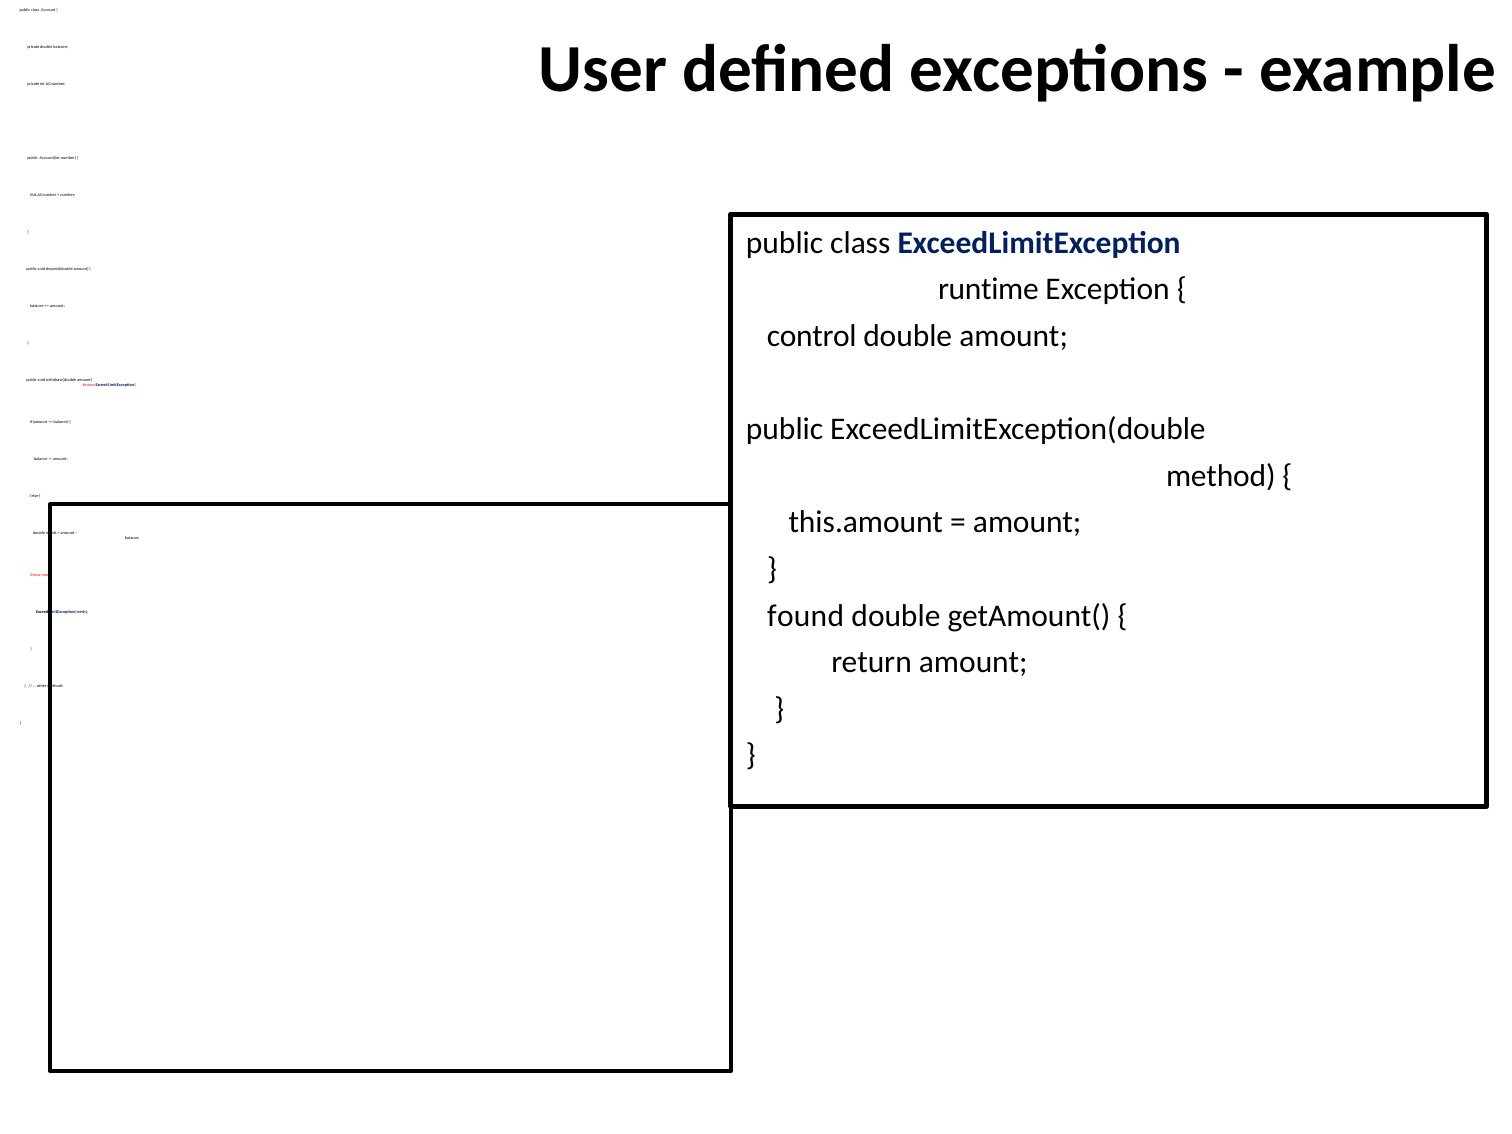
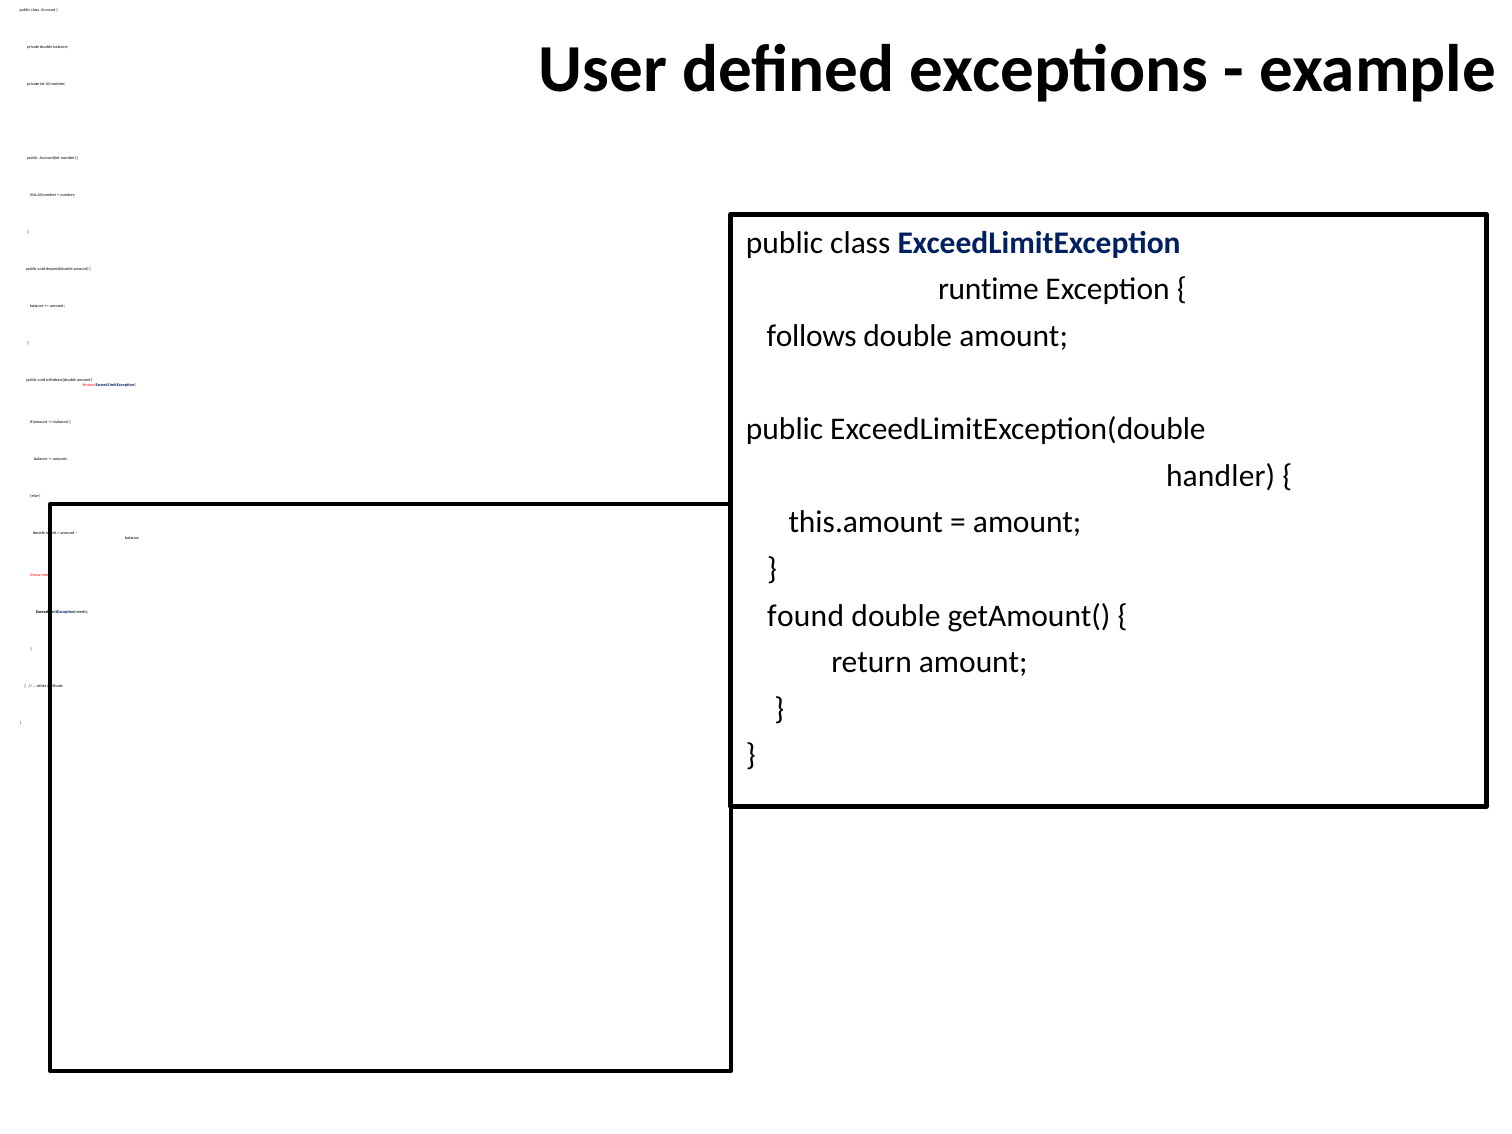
control: control -> follows
method: method -> handler
